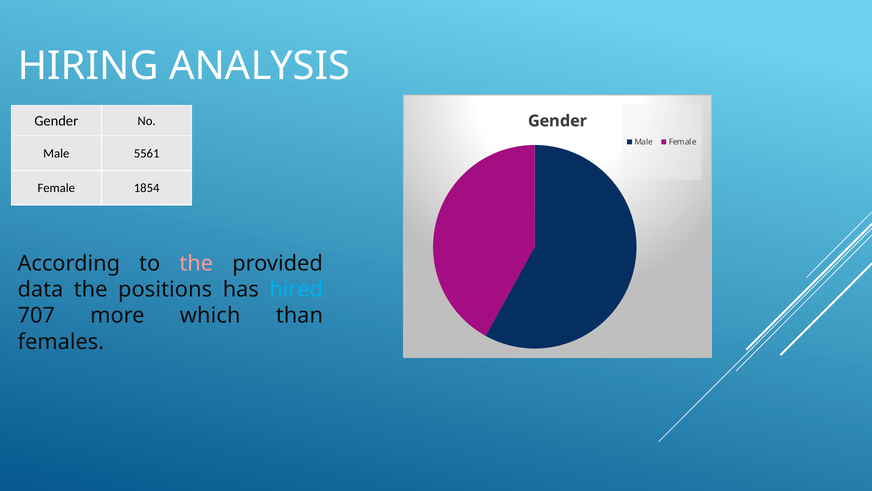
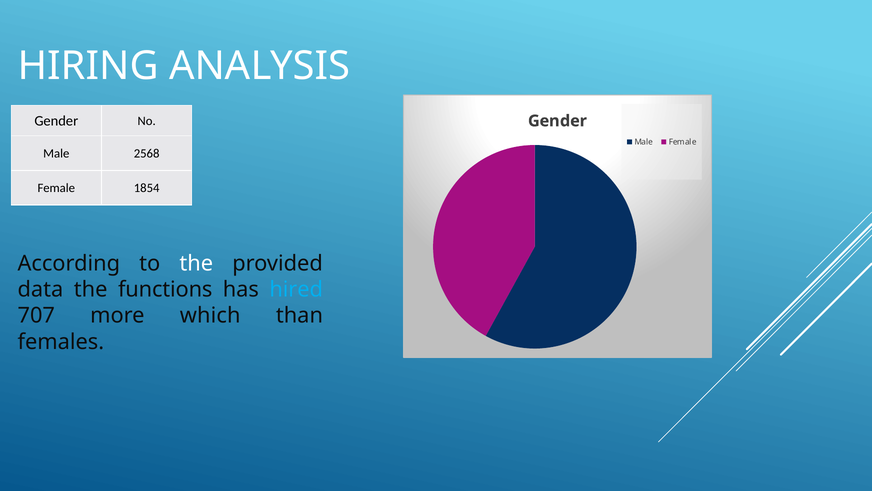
5561: 5561 -> 2568
the at (196, 263) colour: pink -> white
positions: positions -> functions
